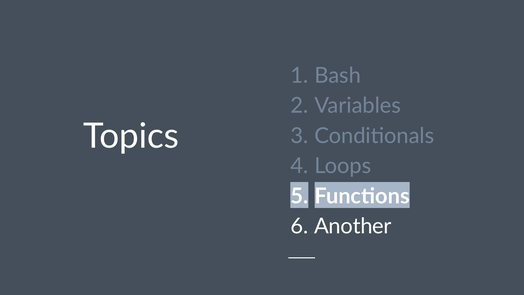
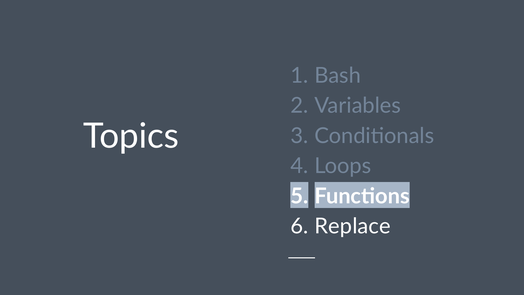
Another: Another -> Replace
